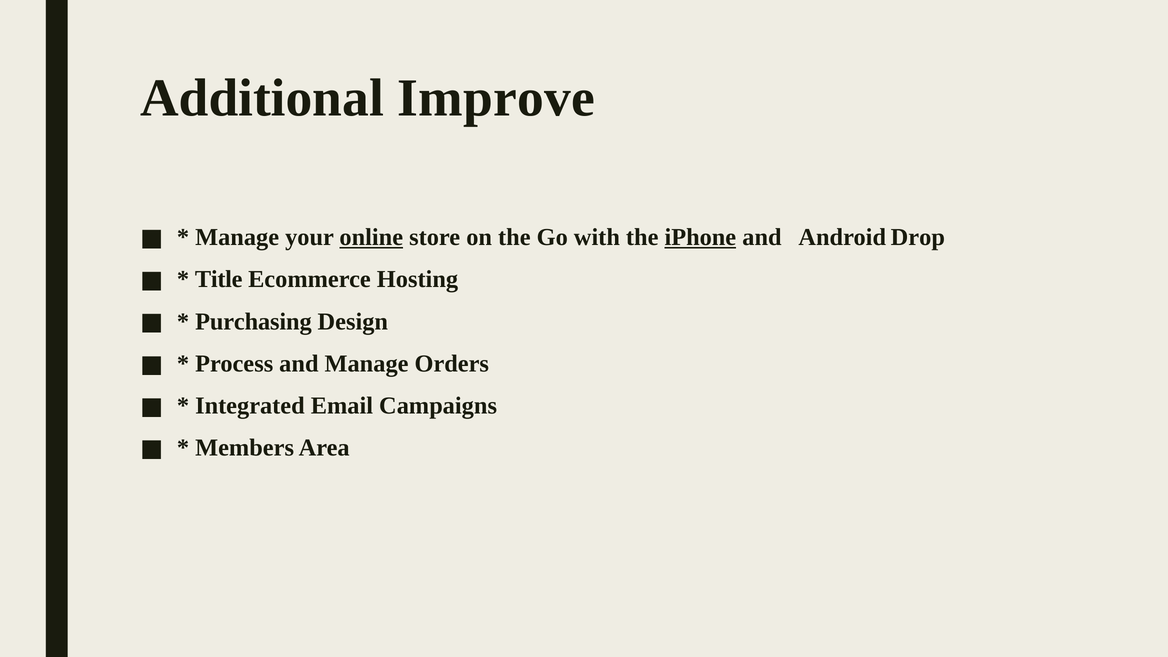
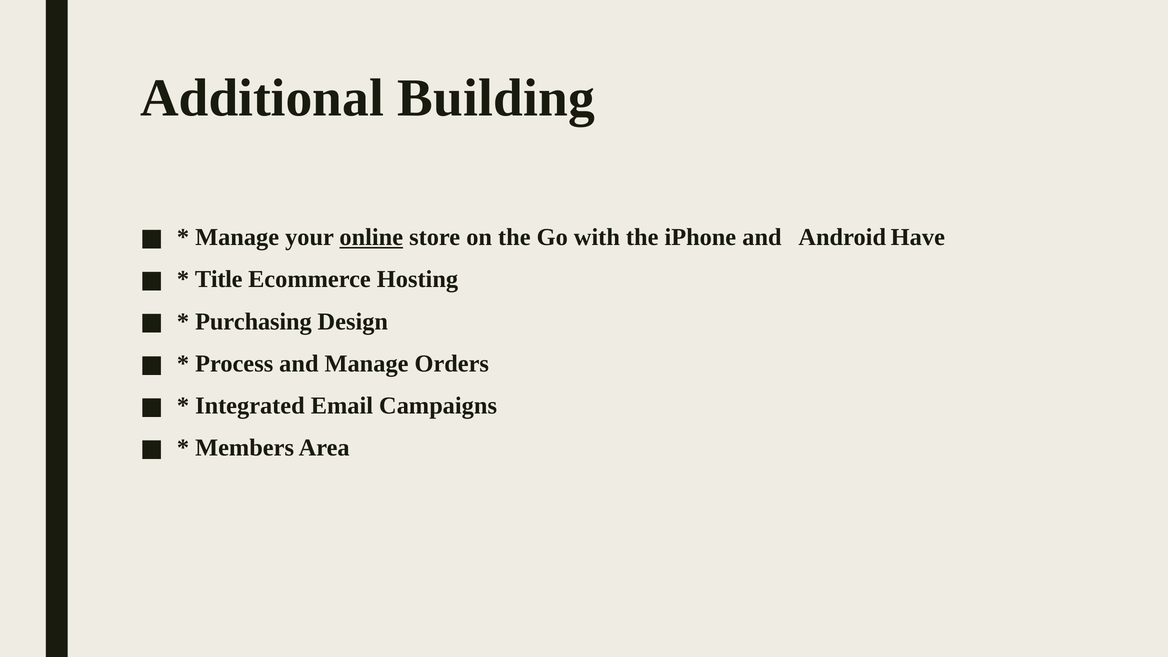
Improve: Improve -> Building
iPhone underline: present -> none
Drop: Drop -> Have
